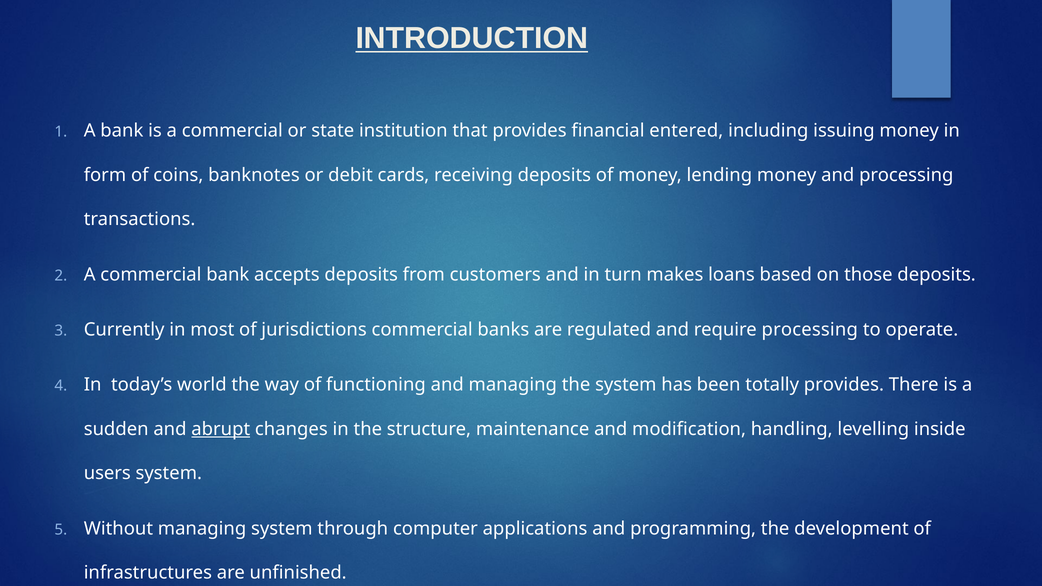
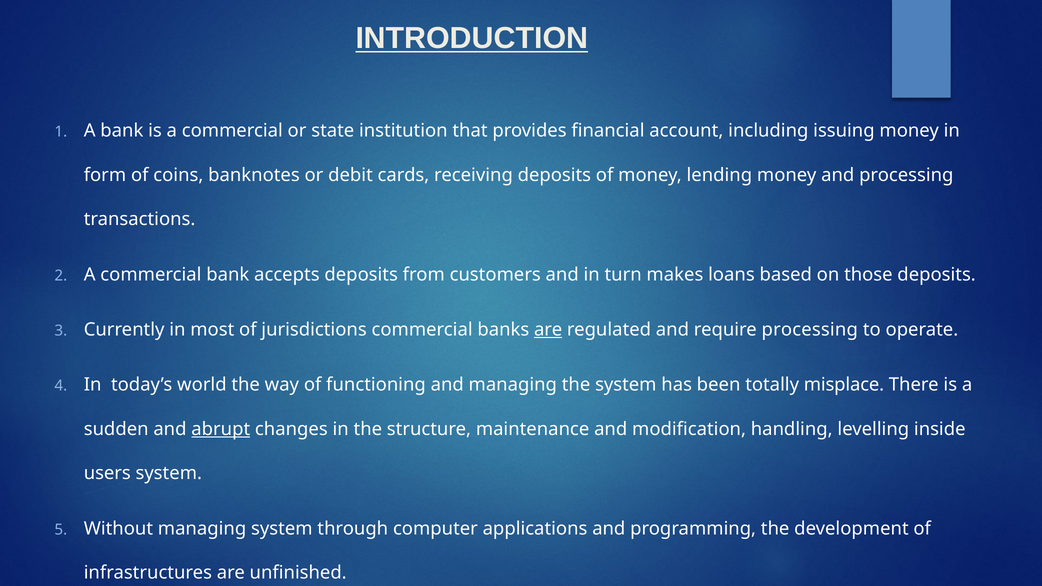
entered: entered -> account
are at (548, 330) underline: none -> present
totally provides: provides -> misplace
